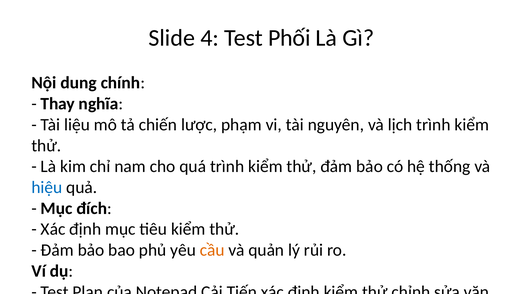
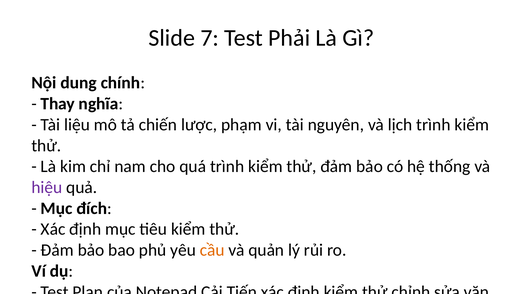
4: 4 -> 7
Phối: Phối -> Phải
hiệu colour: blue -> purple
